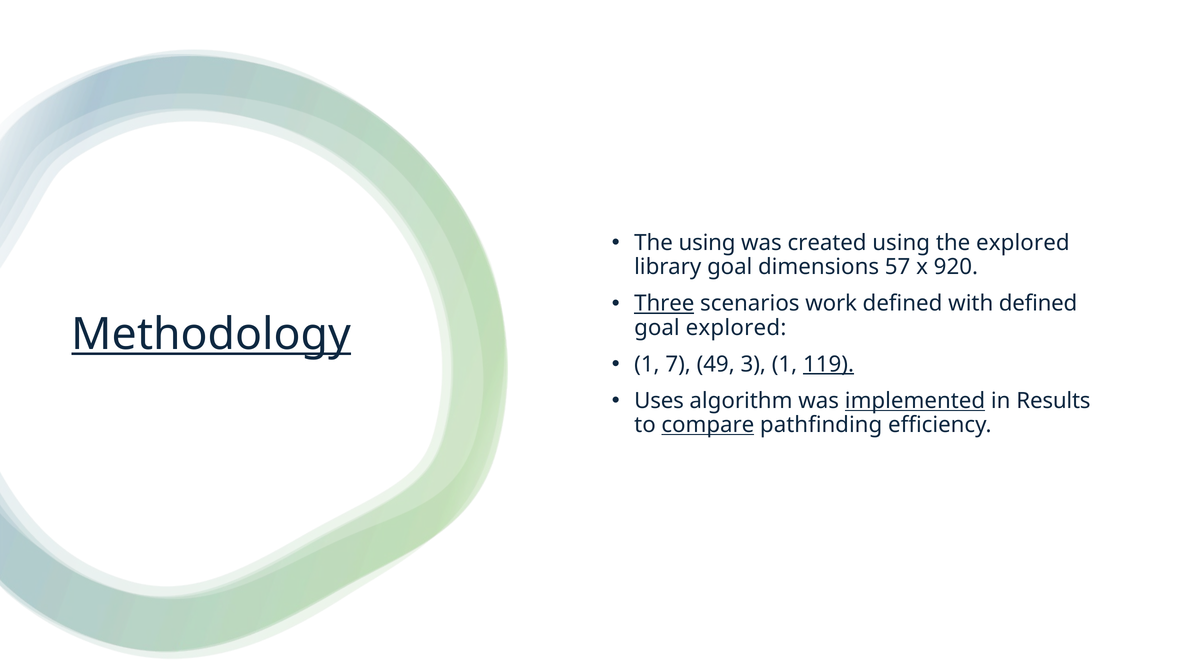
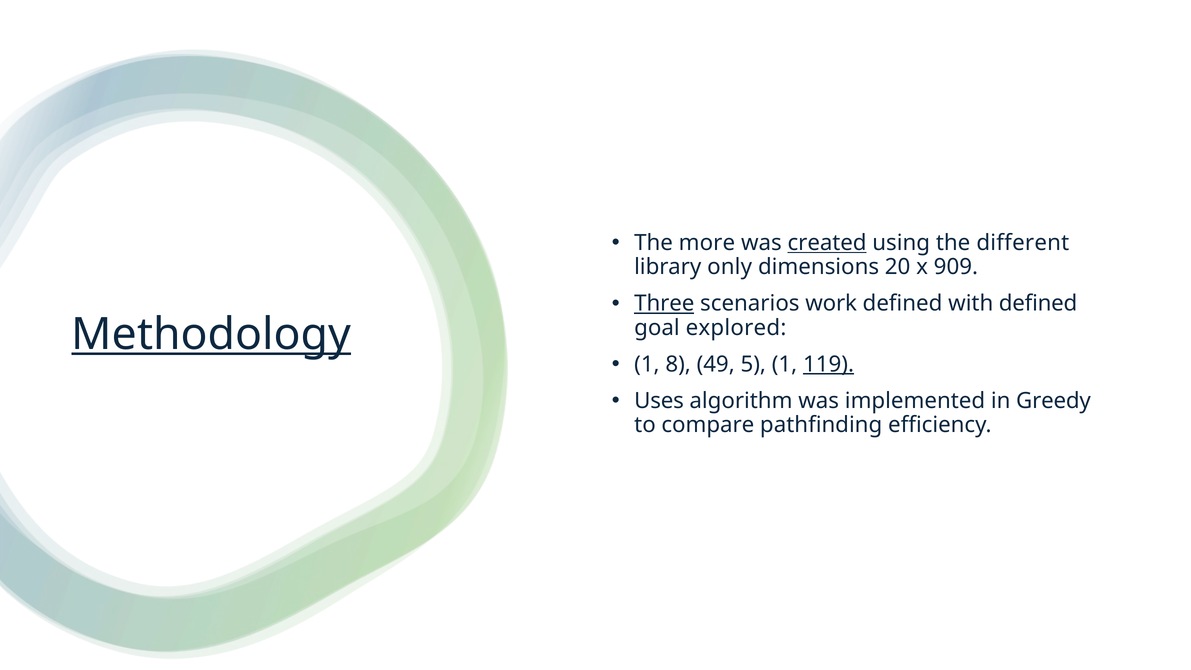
The using: using -> more
created underline: none -> present
the explored: explored -> different
library goal: goal -> only
57: 57 -> 20
920: 920 -> 909
7: 7 -> 8
3: 3 -> 5
implemented underline: present -> none
Results: Results -> Greedy
compare underline: present -> none
